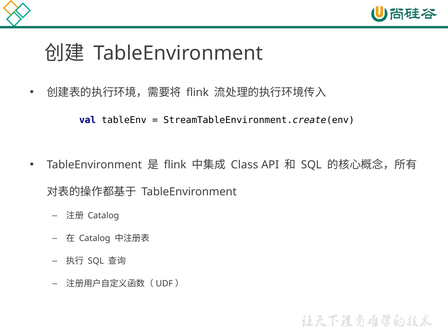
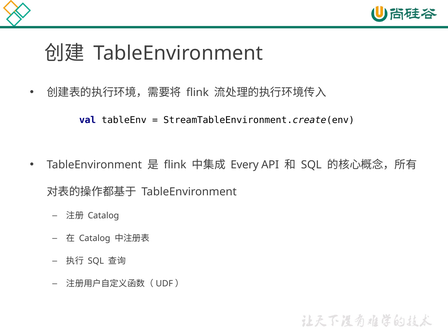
Class: Class -> Every
